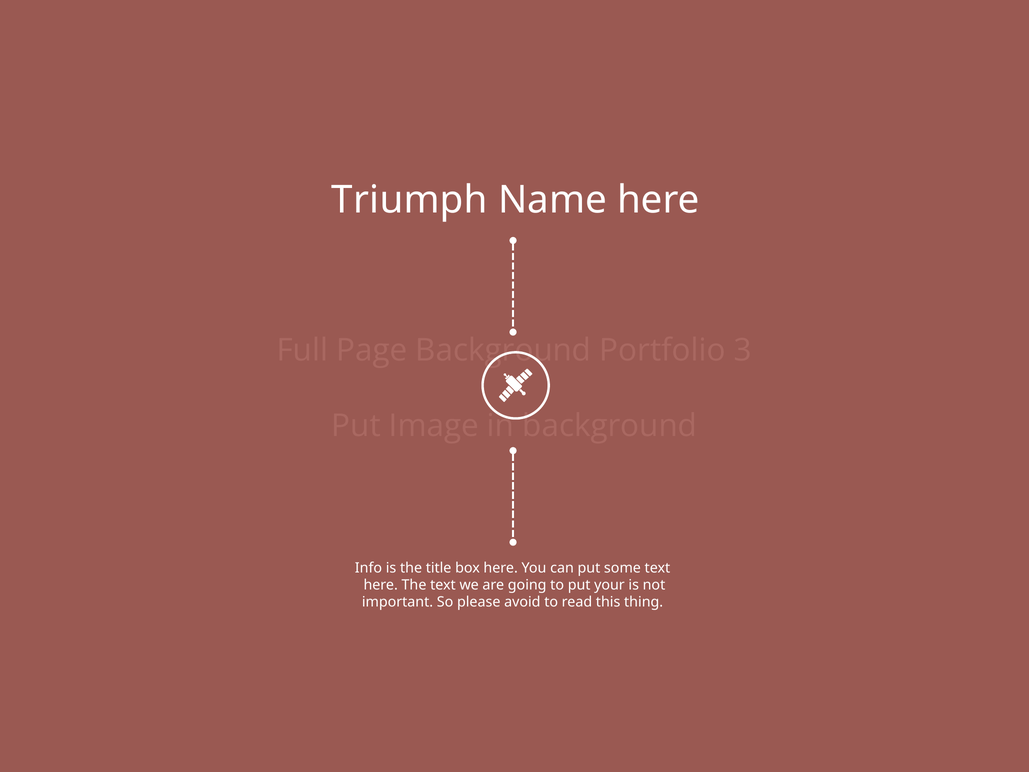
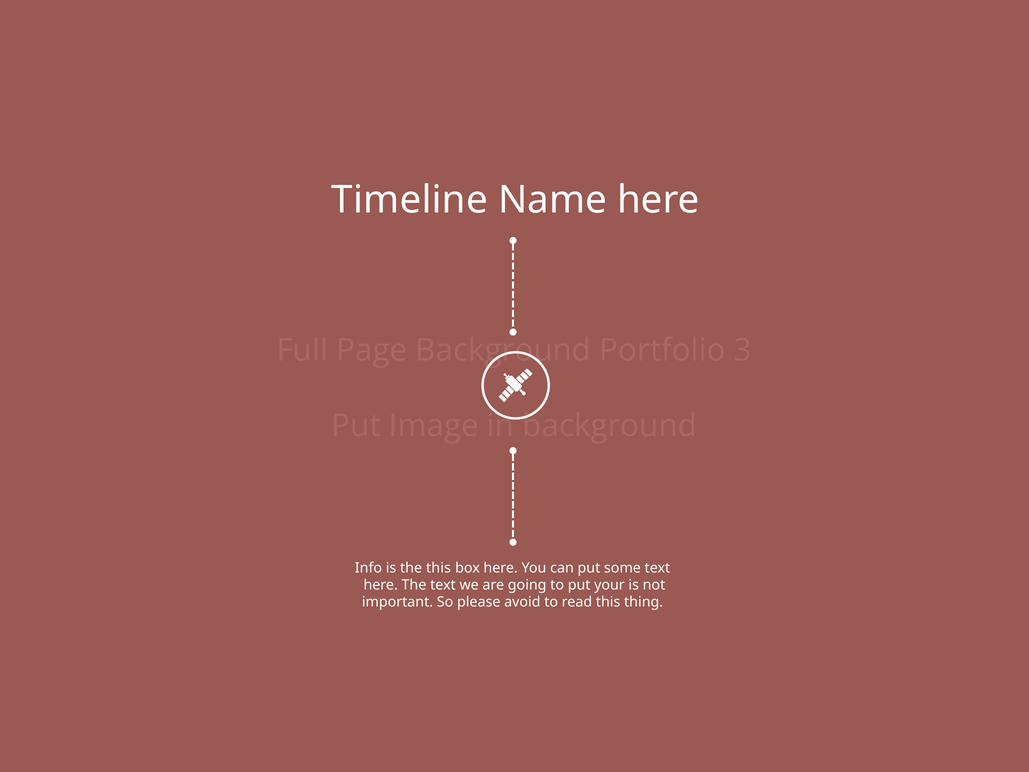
Triumph: Triumph -> Timeline
the title: title -> this
